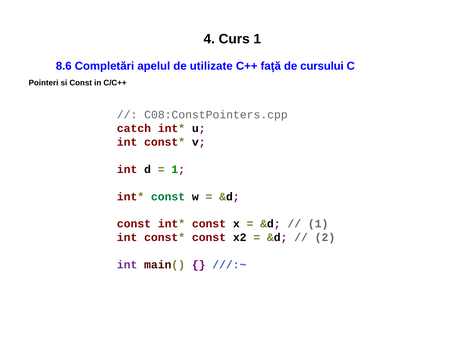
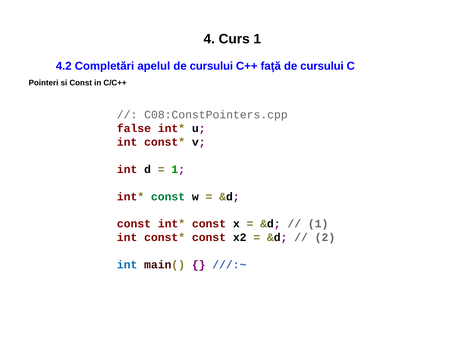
8.6: 8.6 -> 4.2
utilizate at (211, 66): utilizate -> cursului
catch: catch -> false
int at (127, 265) colour: purple -> blue
